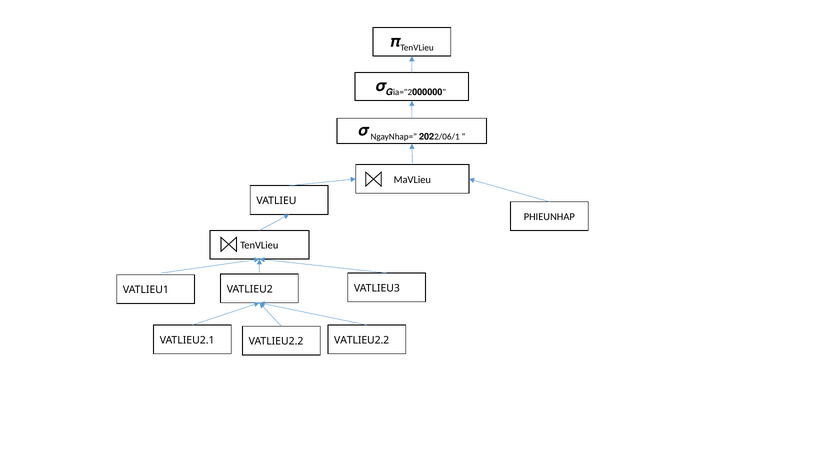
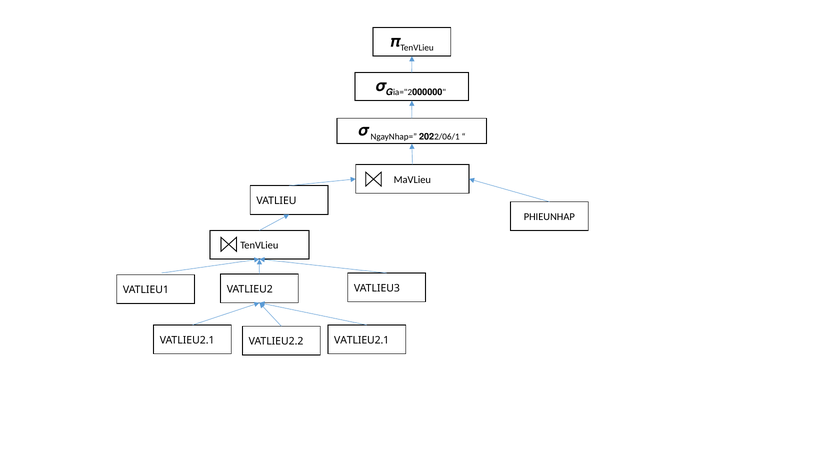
VATLIEU2.1 VATLIEU2.2: VATLIEU2.2 -> VATLIEU2.1
